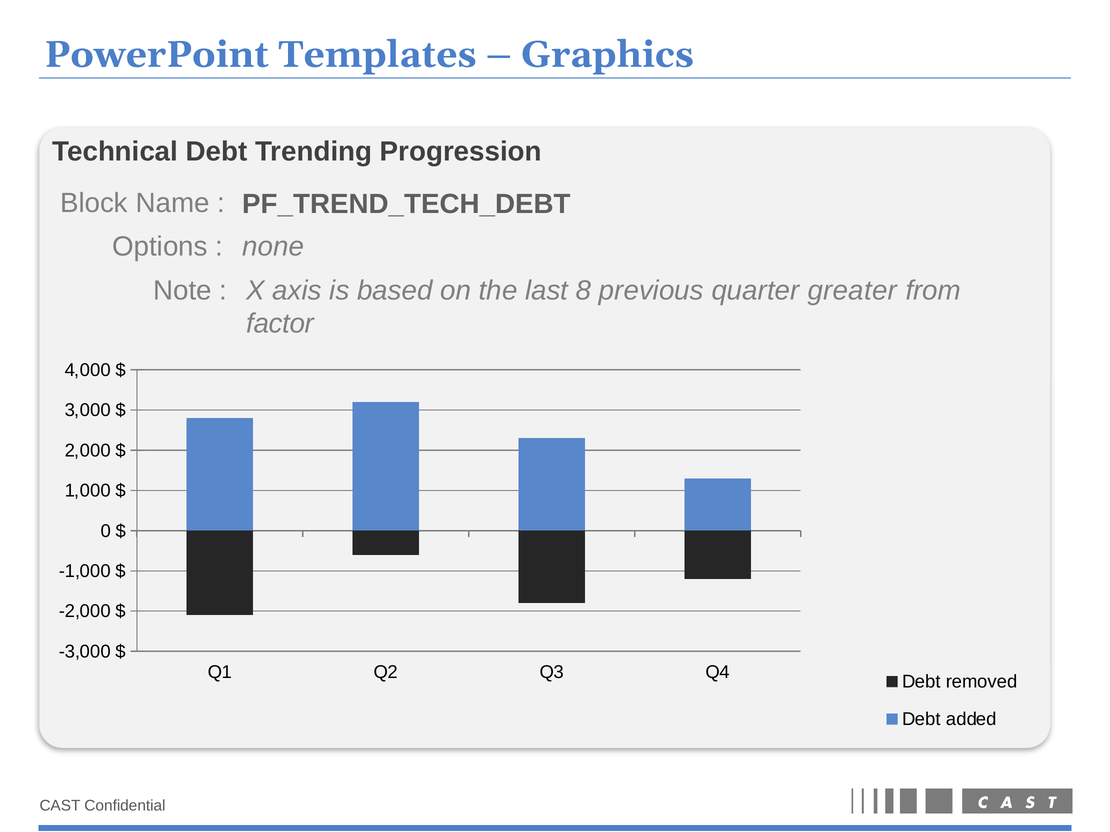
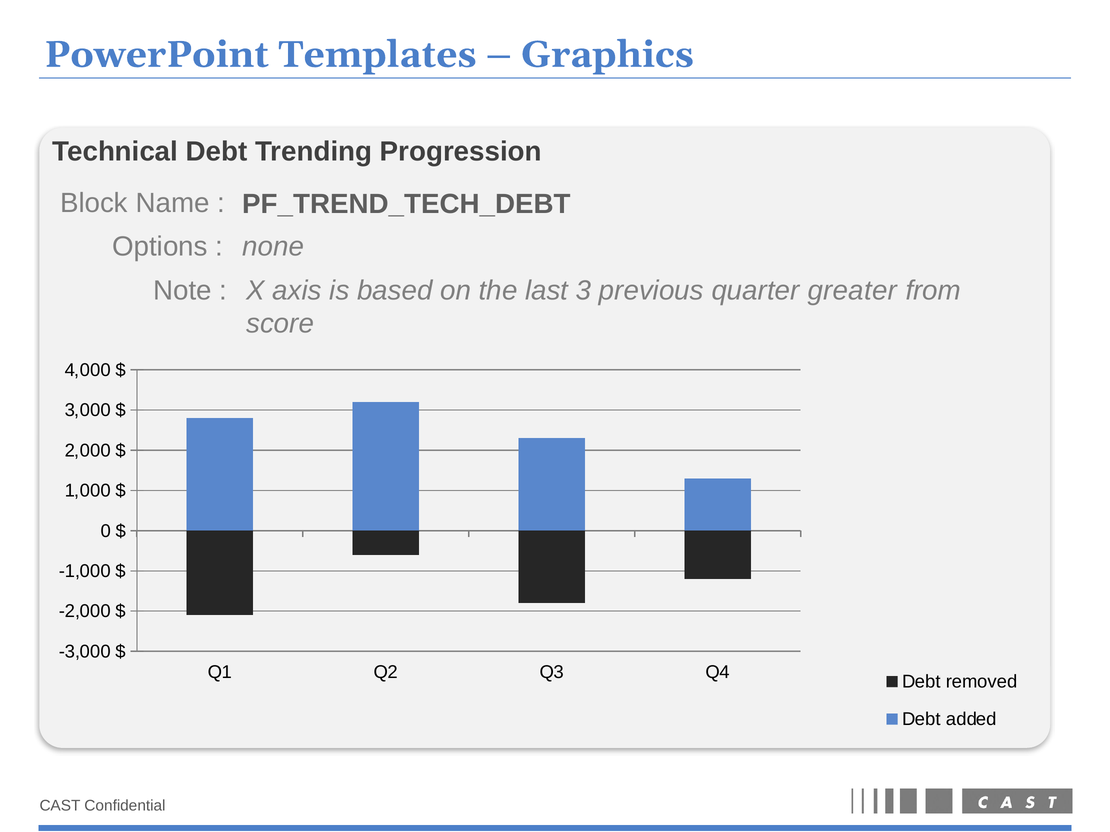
8: 8 -> 3
factor: factor -> score
